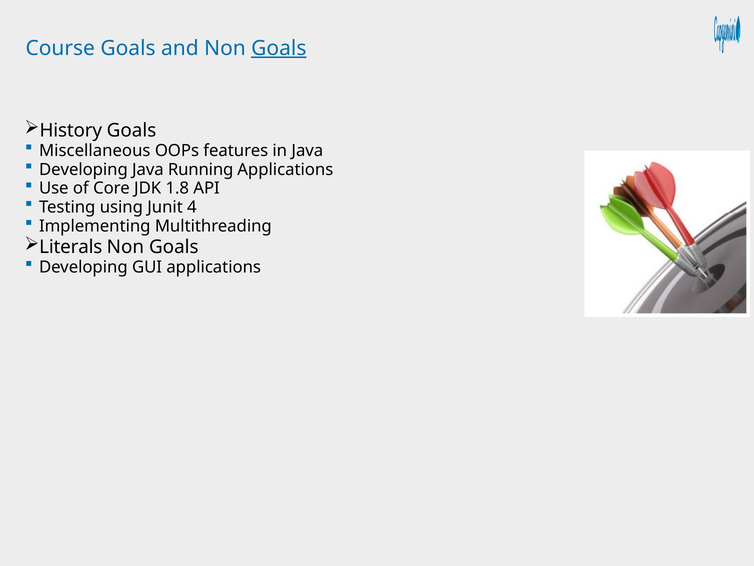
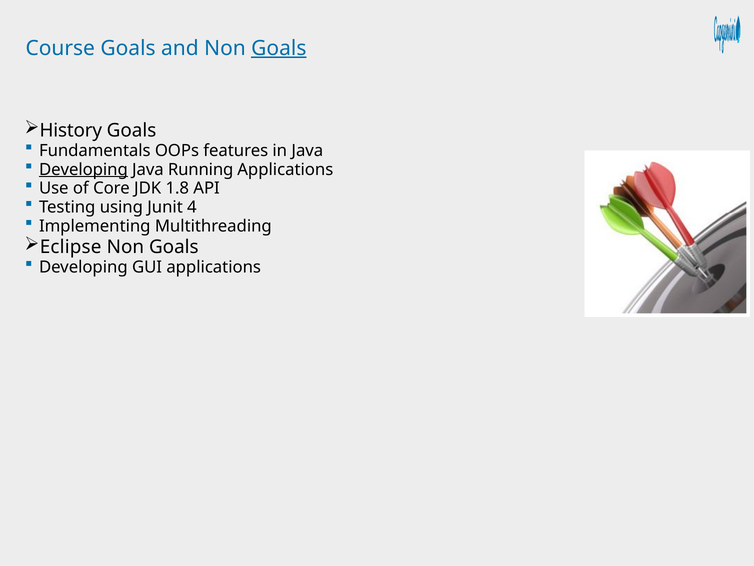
Miscellaneous: Miscellaneous -> Fundamentals
Developing at (83, 169) underline: none -> present
Literals: Literals -> Eclipse
